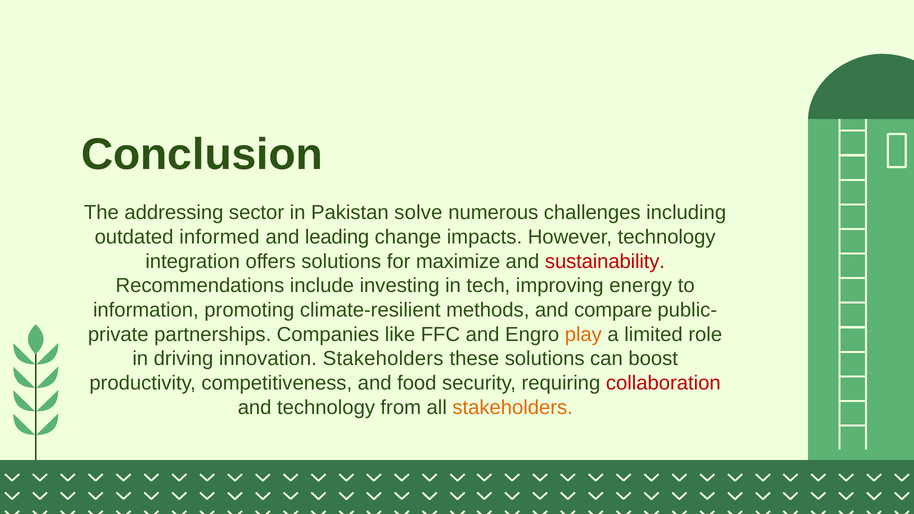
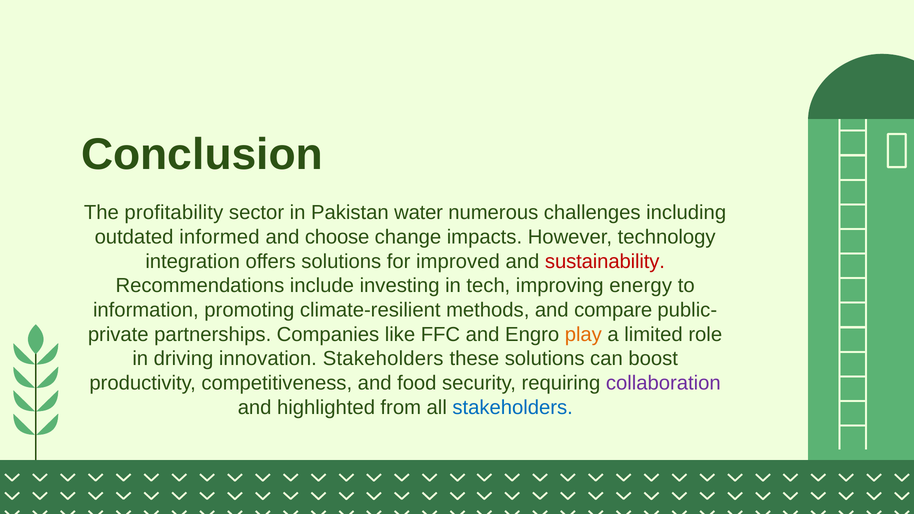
addressing: addressing -> profitability
solve: solve -> water
leading: leading -> choose
maximize: maximize -> improved
collaboration colour: red -> purple
and technology: technology -> highlighted
stakeholders at (513, 408) colour: orange -> blue
